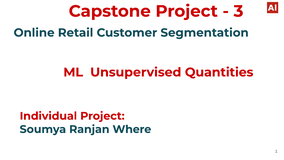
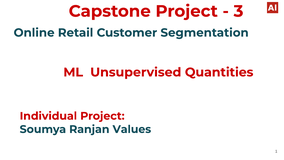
Where: Where -> Values
